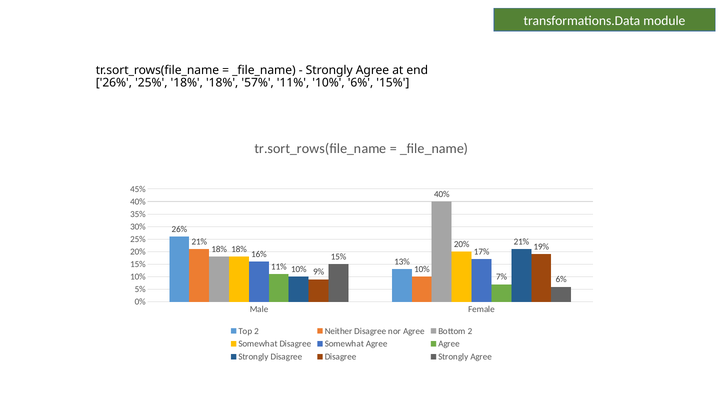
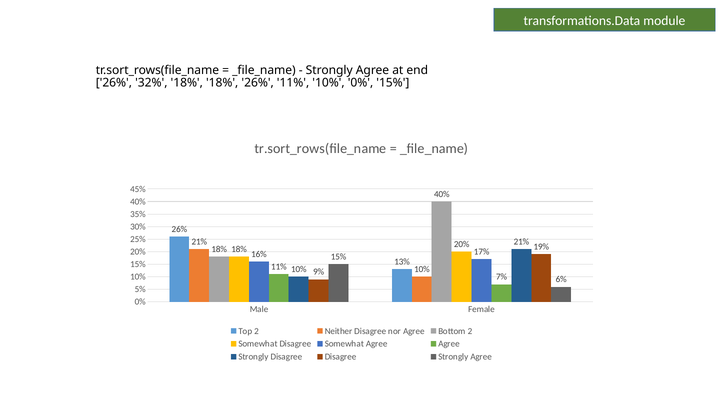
26% 25%: 25% -> 32%
18% 57%: 57% -> 26%
10% 6%: 6% -> 0%
